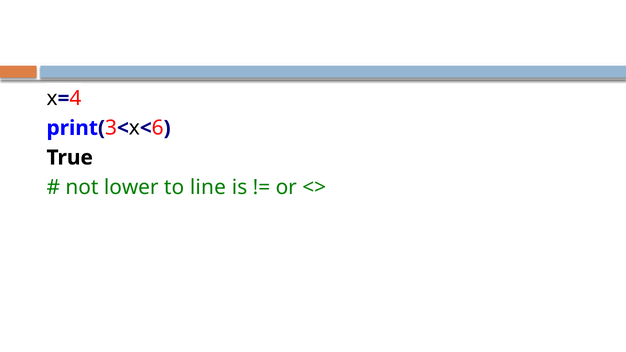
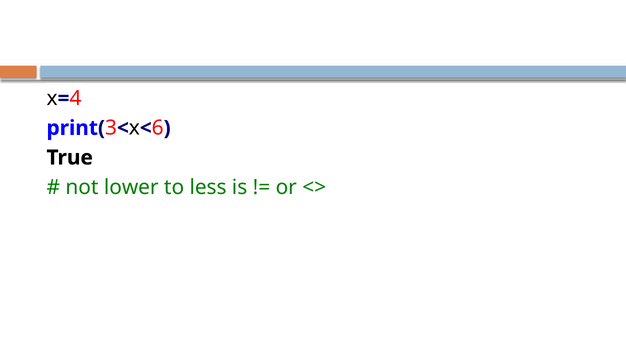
line: line -> less
